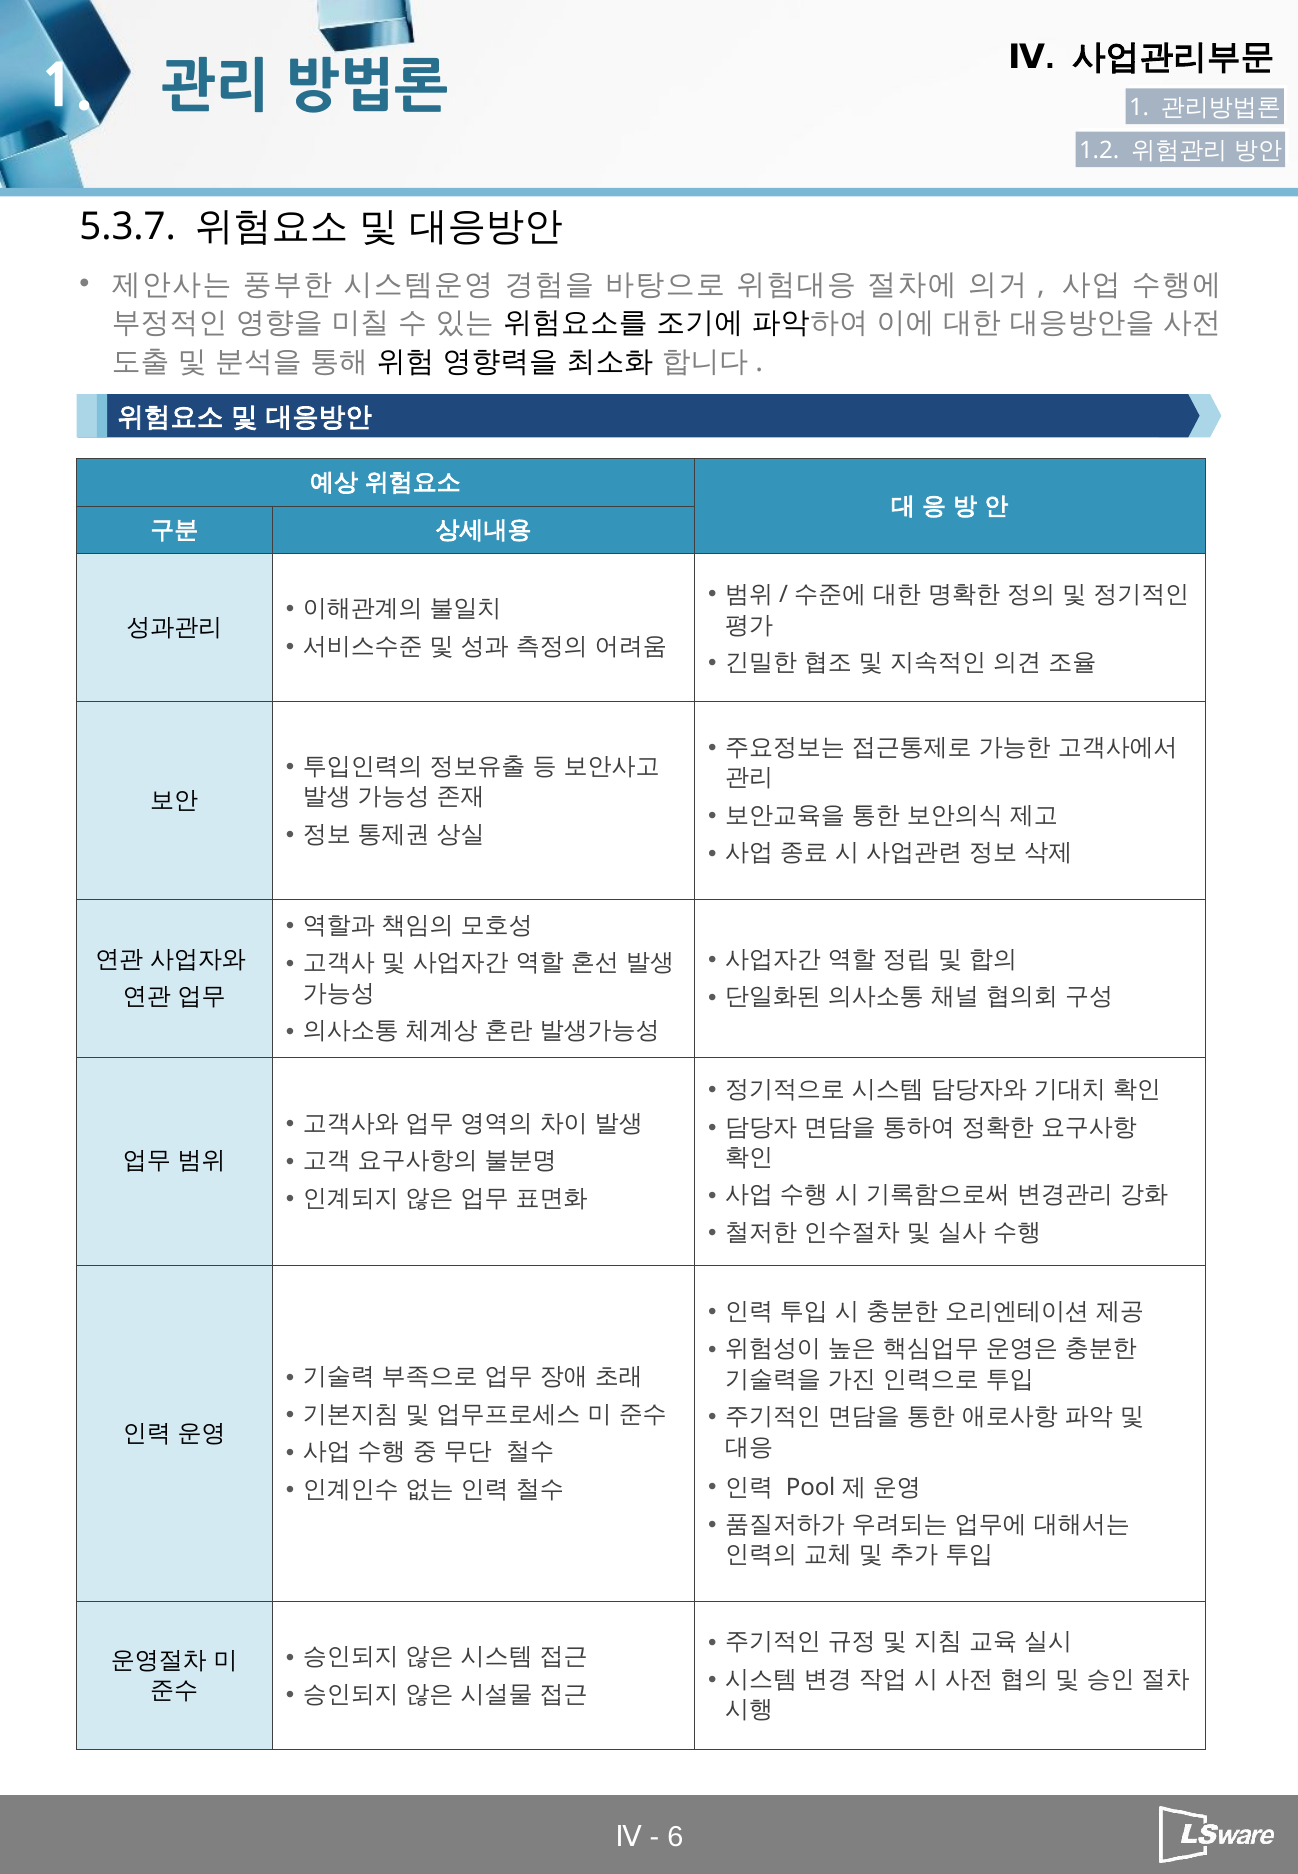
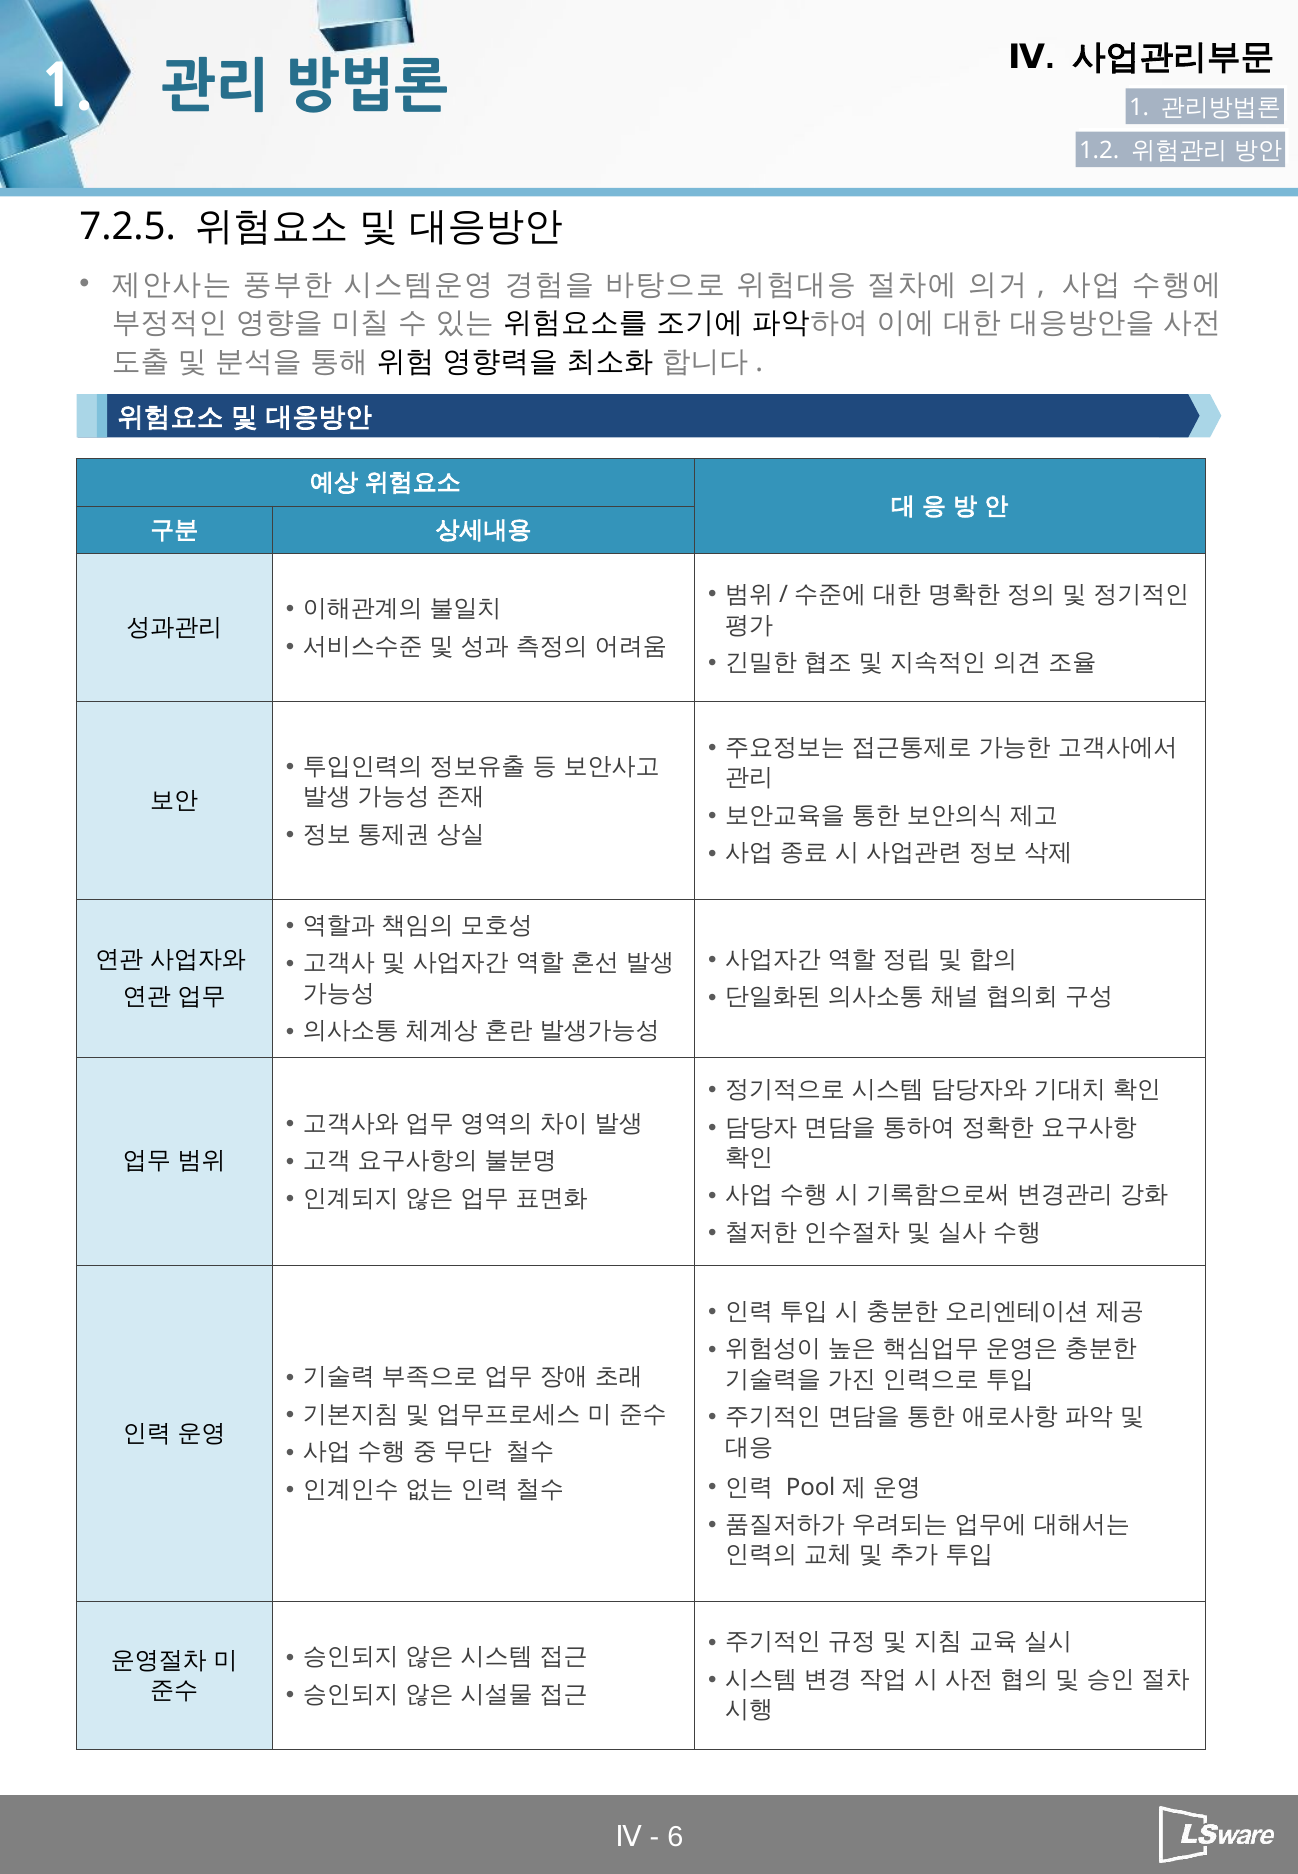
5.3.7: 5.3.7 -> 7.2.5
